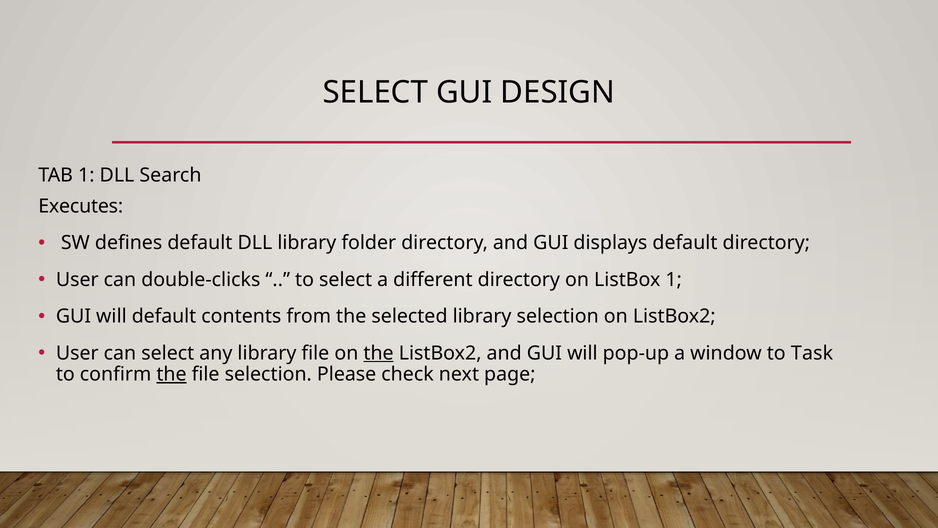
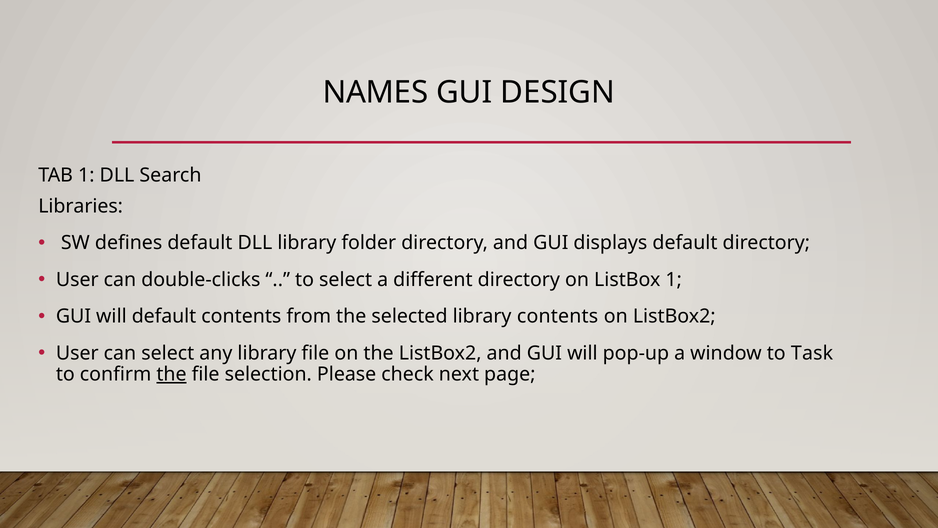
SELECT at (375, 92): SELECT -> NAMES
Executes: Executes -> Libraries
library selection: selection -> contents
the at (379, 353) underline: present -> none
